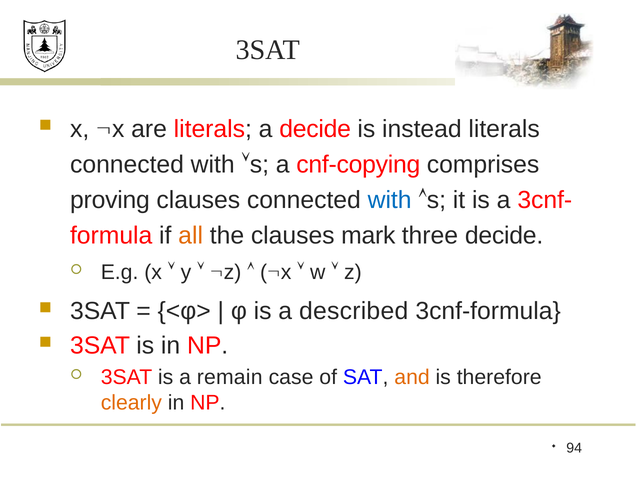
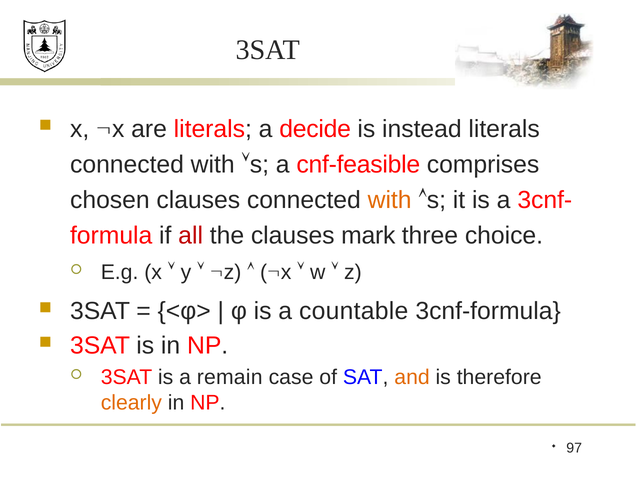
cnf-copying: cnf-copying -> cnf-feasible
proving: proving -> chosen
with at (390, 200) colour: blue -> orange
all colour: orange -> red
three decide: decide -> choice
described: described -> countable
94: 94 -> 97
